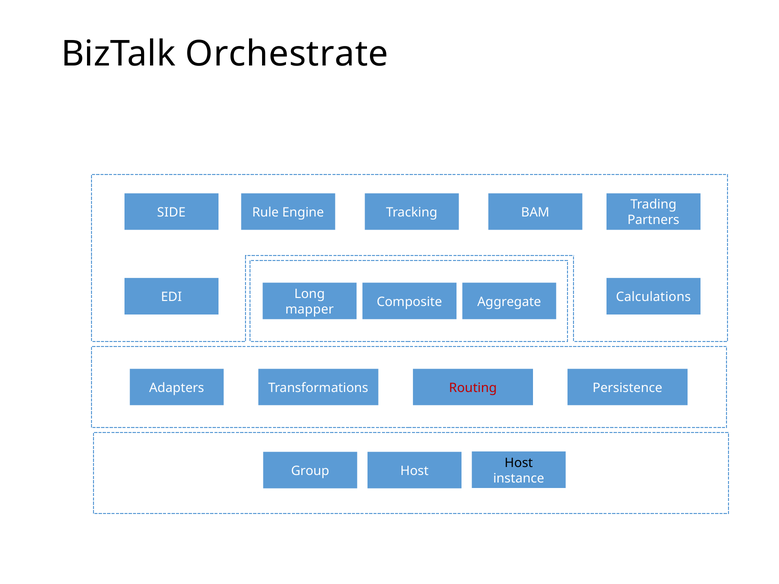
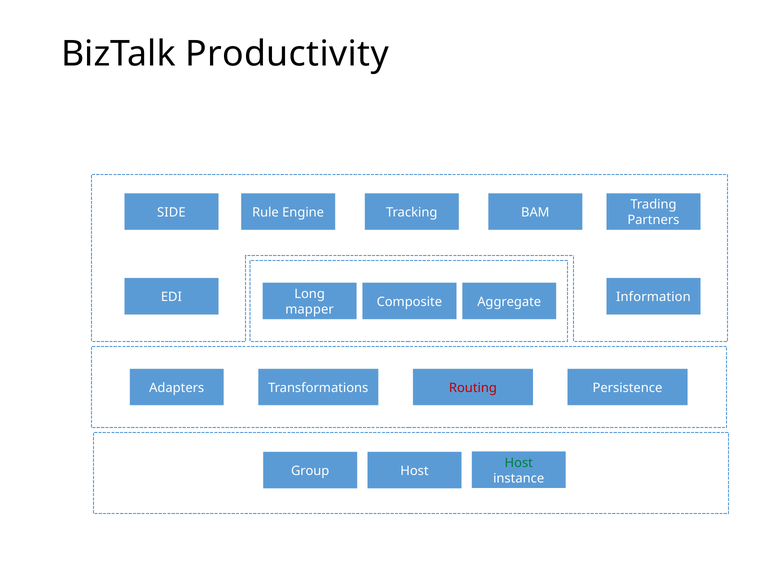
Orchestrate: Orchestrate -> Productivity
Calculations: Calculations -> Information
Host at (519, 463) colour: black -> green
